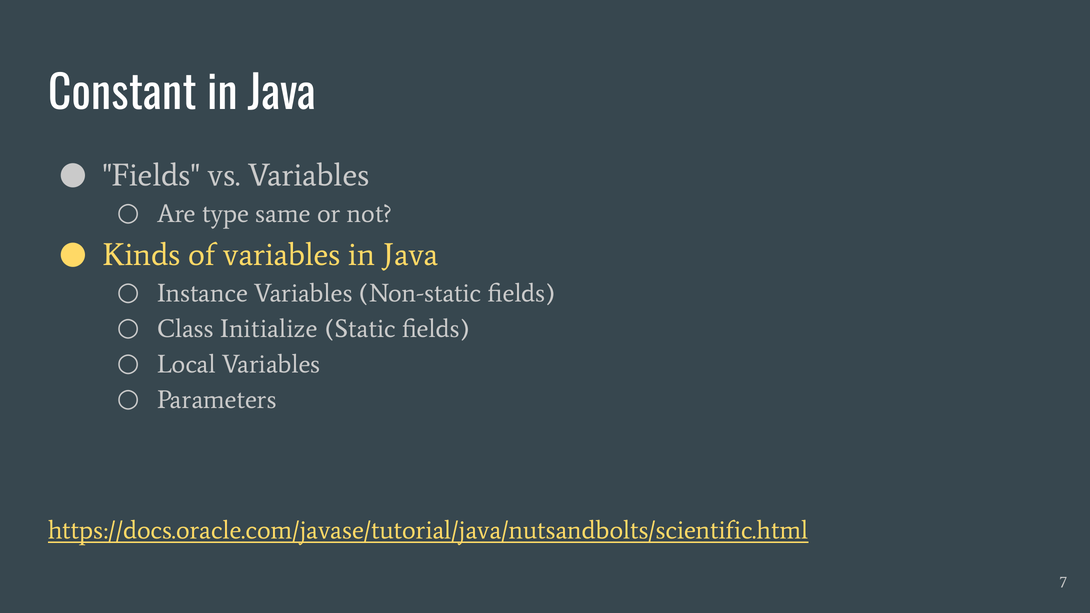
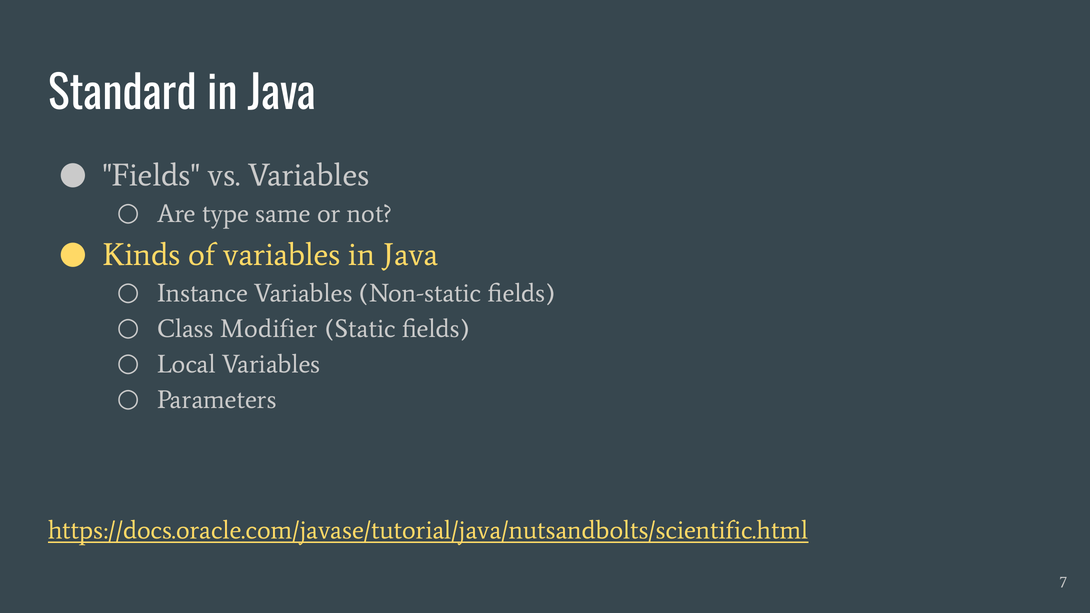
Constant: Constant -> Standard
Initialize: Initialize -> Modifier
